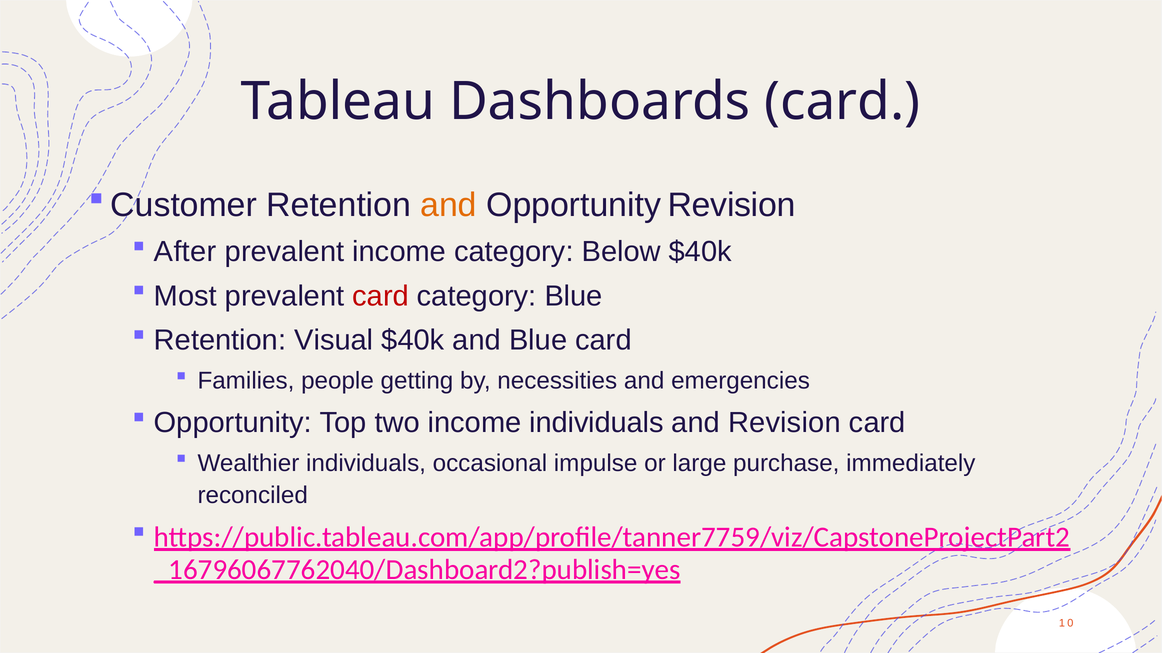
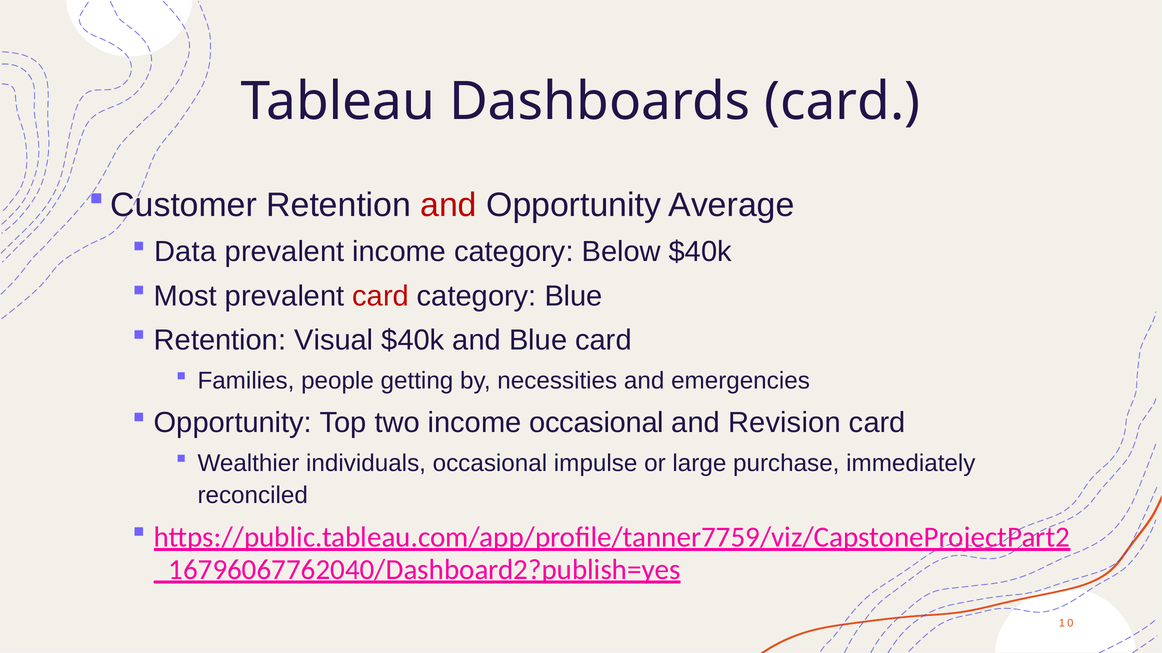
and at (449, 205) colour: orange -> red
Opportunity Revision: Revision -> Average
After: After -> Data
income individuals: individuals -> occasional
